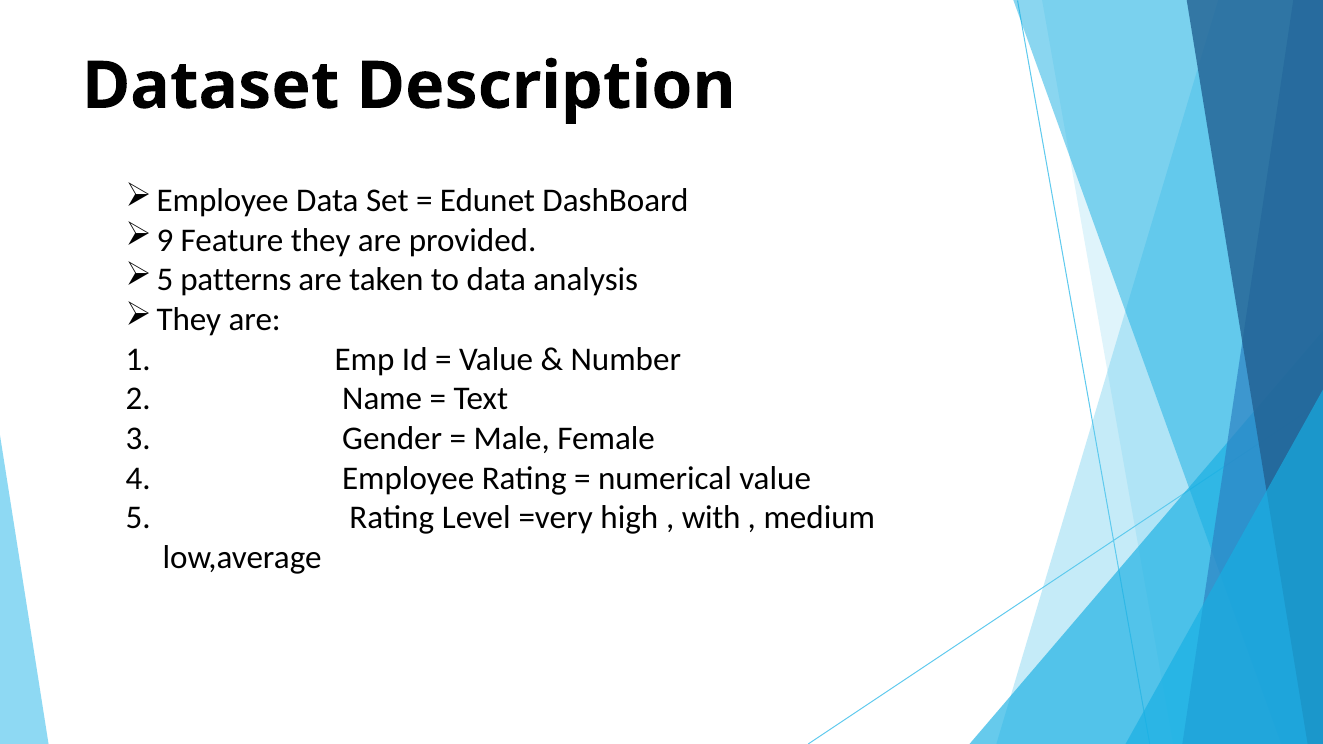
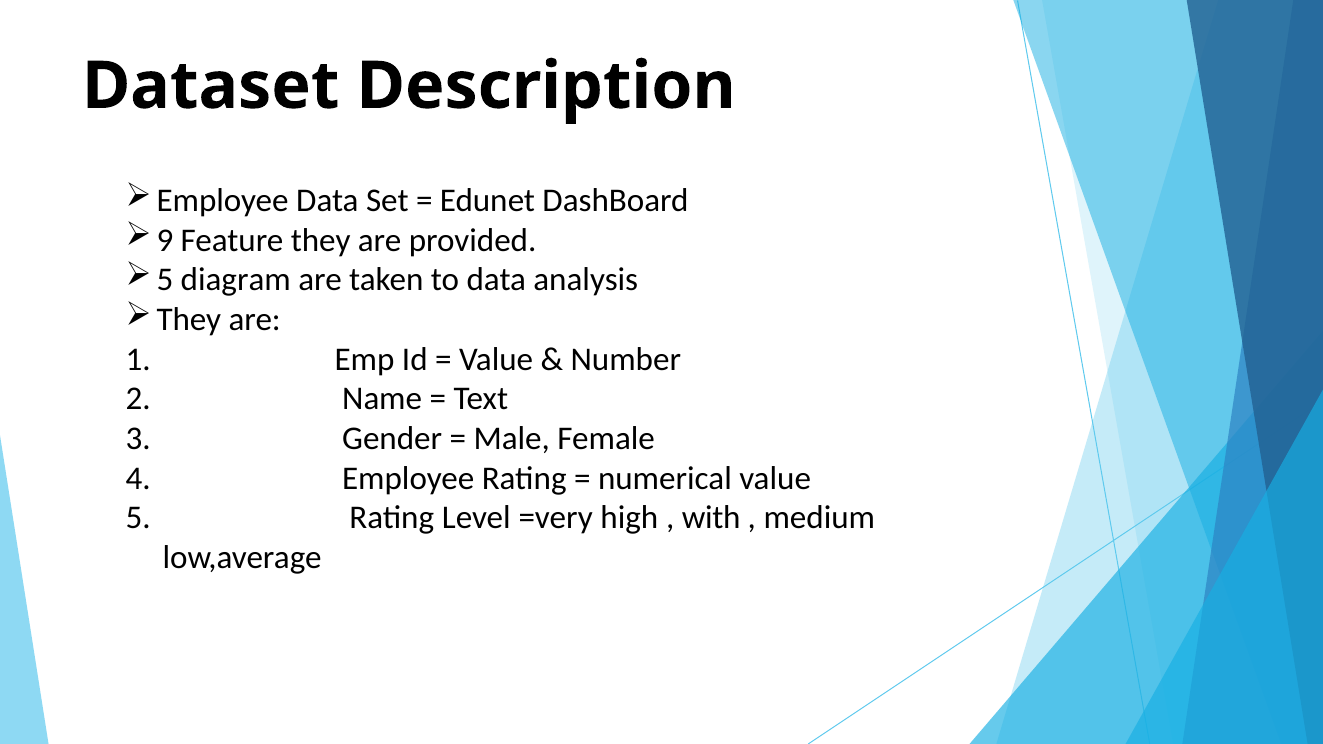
patterns: patterns -> diagram
